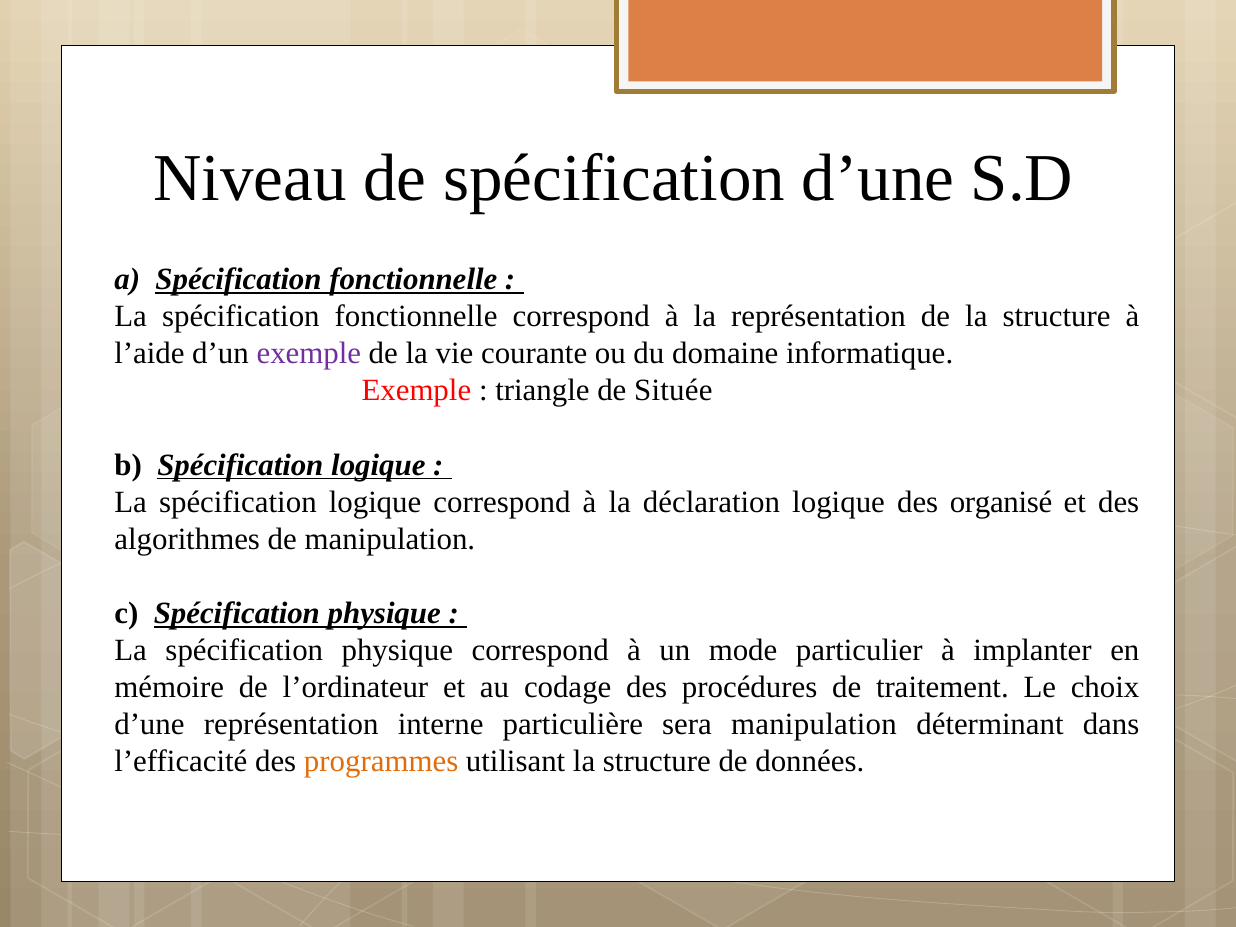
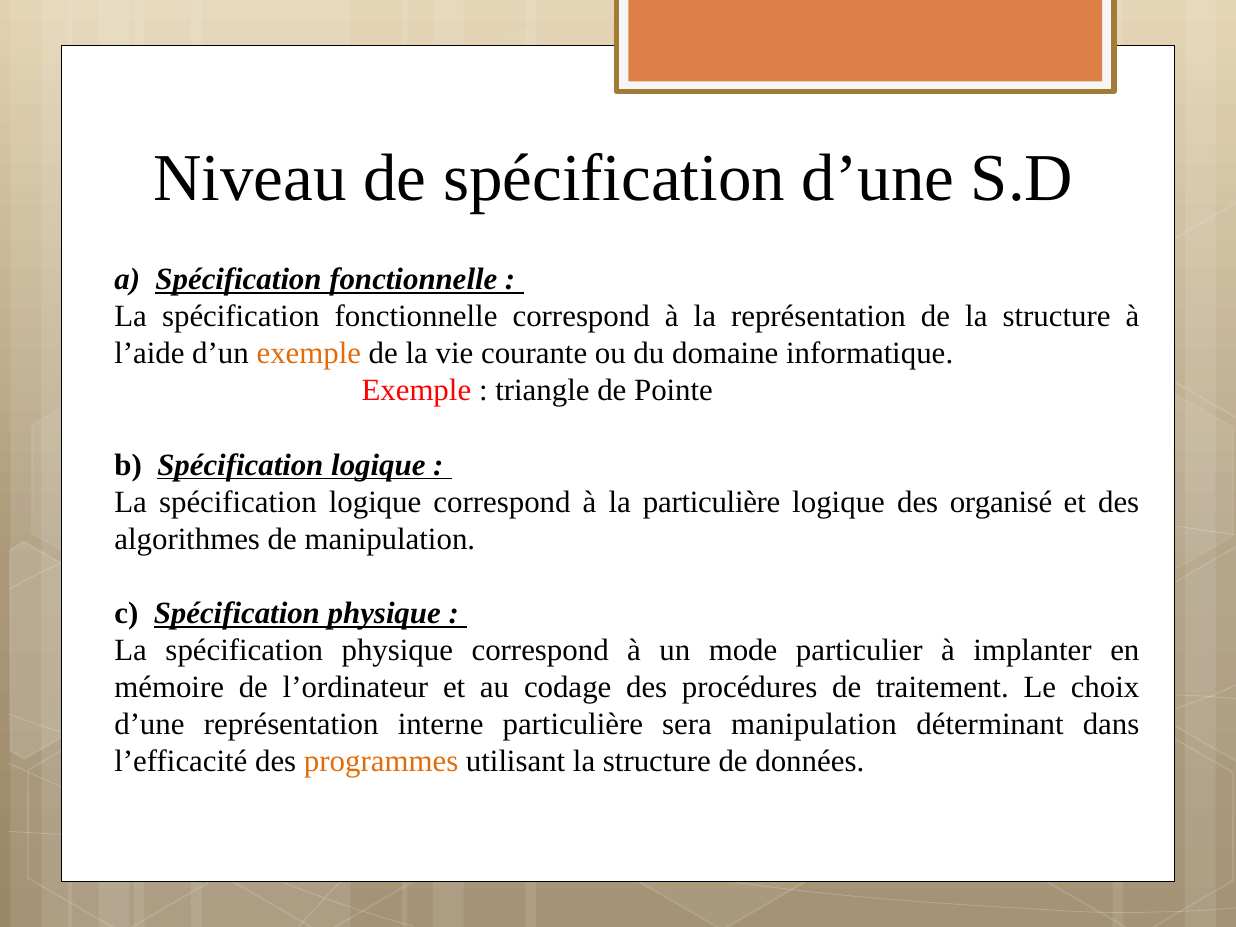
exemple at (309, 354) colour: purple -> orange
Située: Située -> Pointe
la déclaration: déclaration -> particulière
